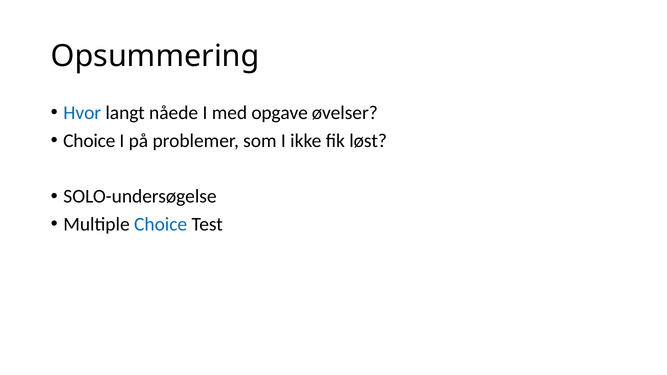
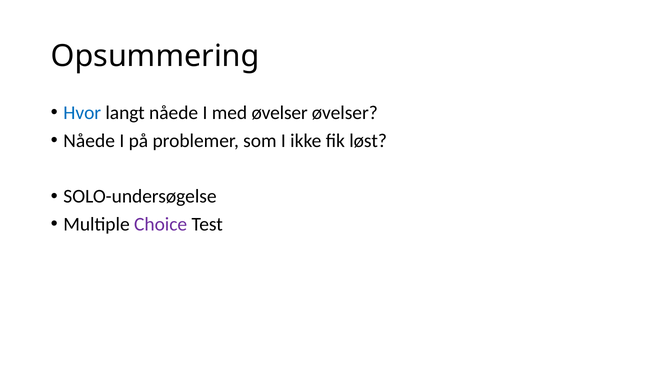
med opgave: opgave -> øvelser
Choice at (89, 141): Choice -> Nåede
Choice at (161, 224) colour: blue -> purple
